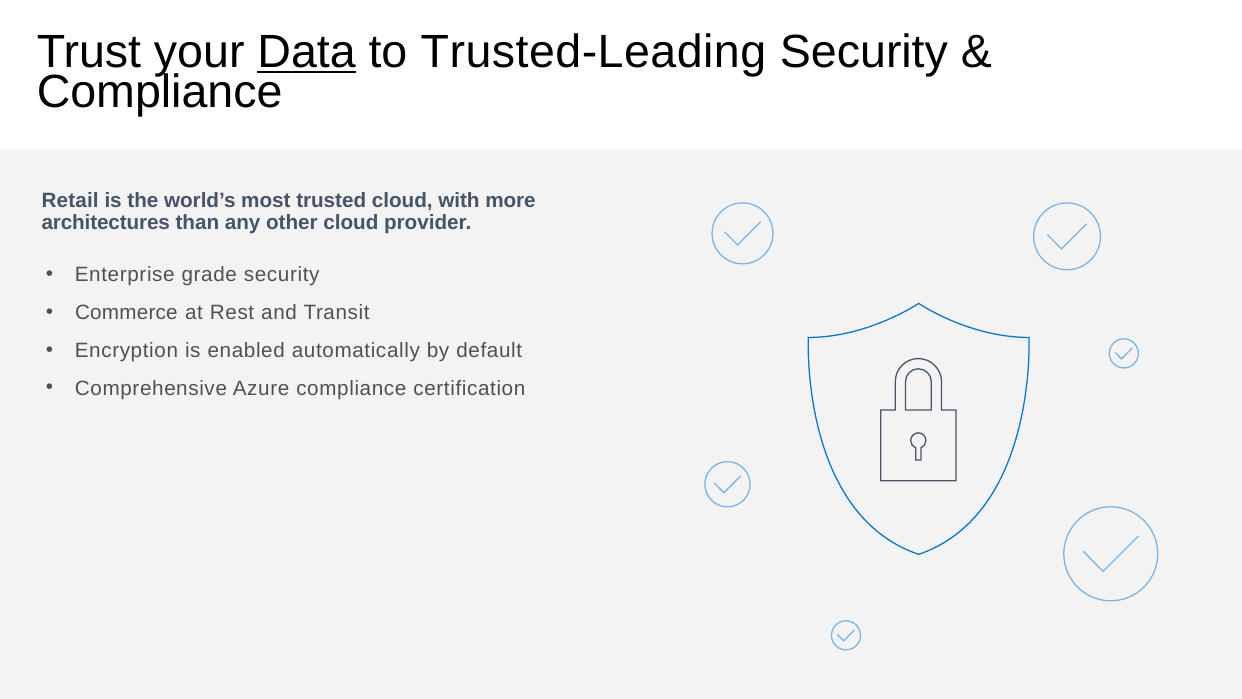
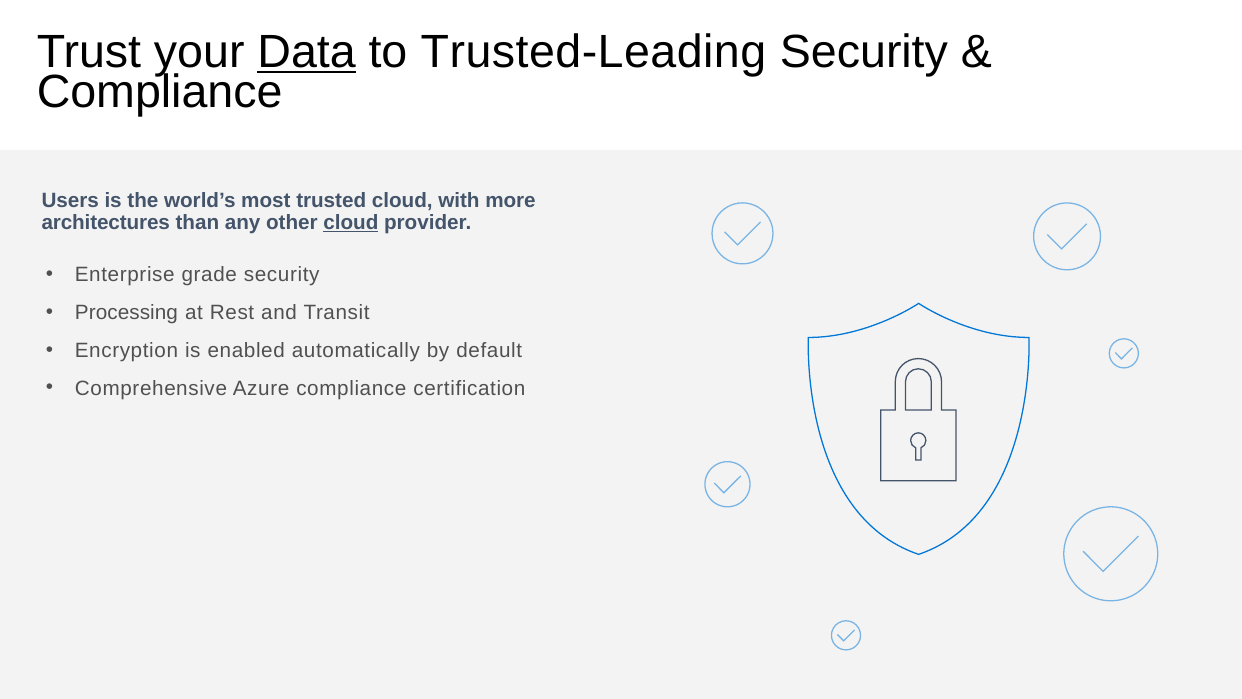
Retail: Retail -> Users
cloud at (351, 223) underline: none -> present
Commerce: Commerce -> Processing
